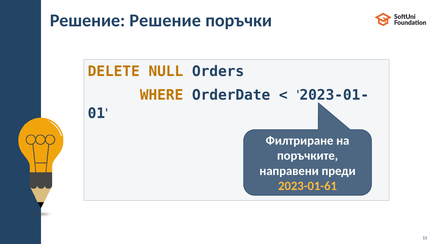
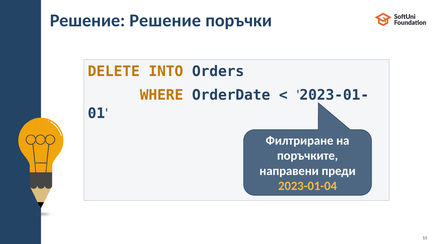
NULL: NULL -> INTO
2023-01-61: 2023-01-61 -> 2023-01-04
